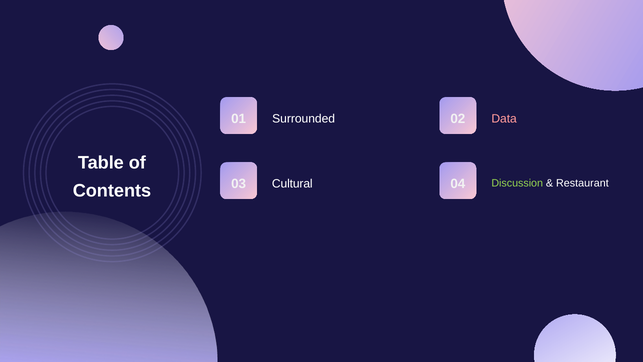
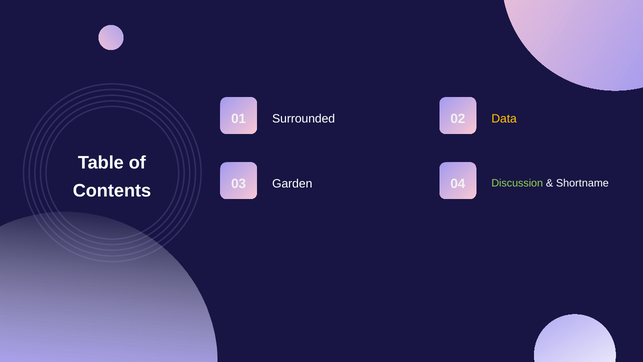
Data colour: pink -> yellow
Cultural: Cultural -> Garden
Restaurant: Restaurant -> Shortname
